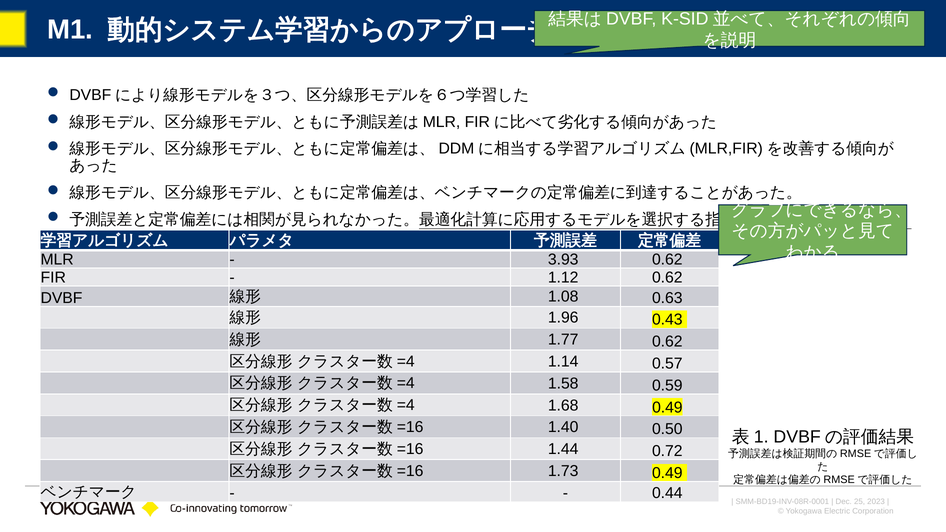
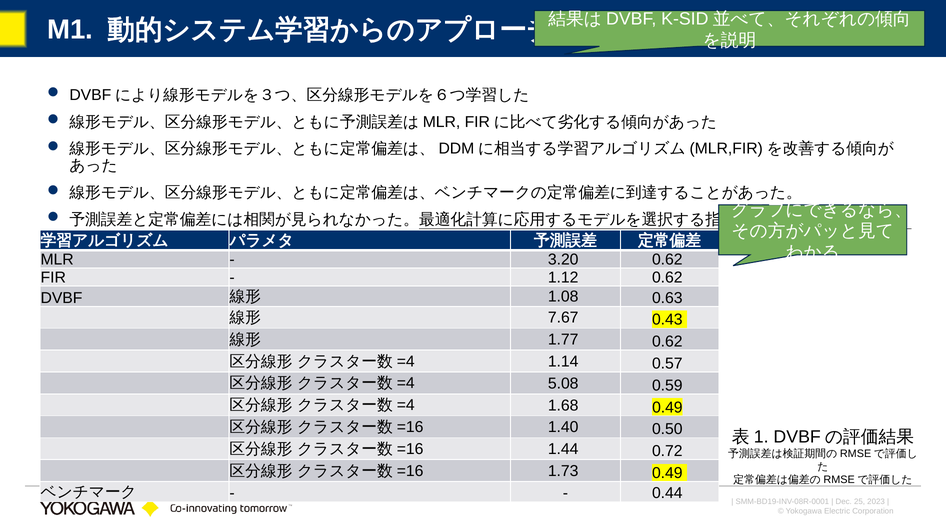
3.93: 3.93 -> 3.20
1.96: 1.96 -> 7.67
1.58: 1.58 -> 5.08
